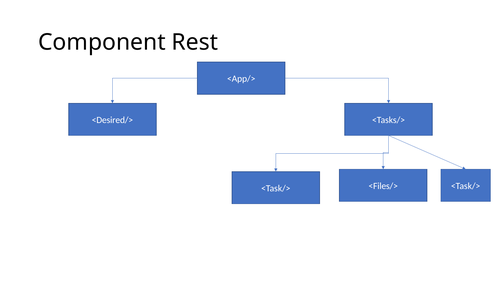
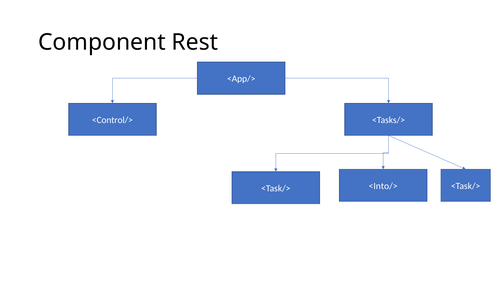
<Desired/>: <Desired/> -> <Control/>
<Files/>: <Files/> -> <Into/>
